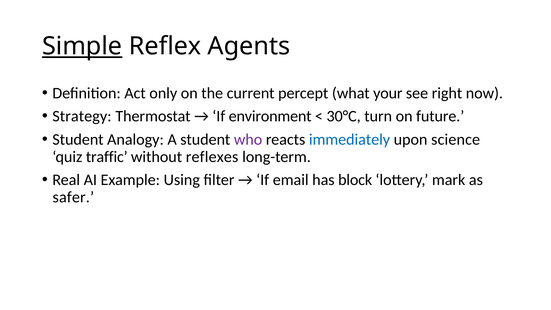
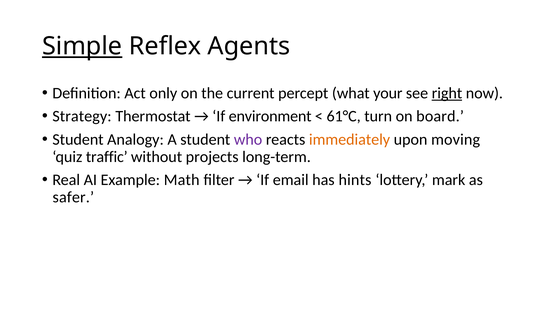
right underline: none -> present
30°C: 30°C -> 61°C
future: future -> board
immediately colour: blue -> orange
science: science -> moving
reflexes: reflexes -> projects
Using: Using -> Math
block: block -> hints
